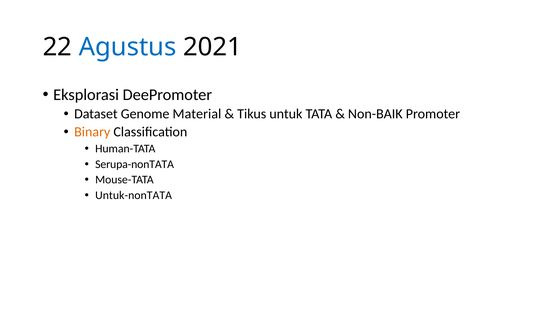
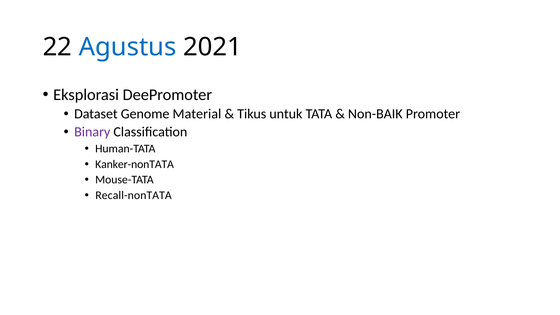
Binary colour: orange -> purple
Serupa-nonTATA: Serupa-nonTATA -> Kanker-nonTATA
Untuk-nonTATA: Untuk-nonTATA -> Recall-nonTATA
